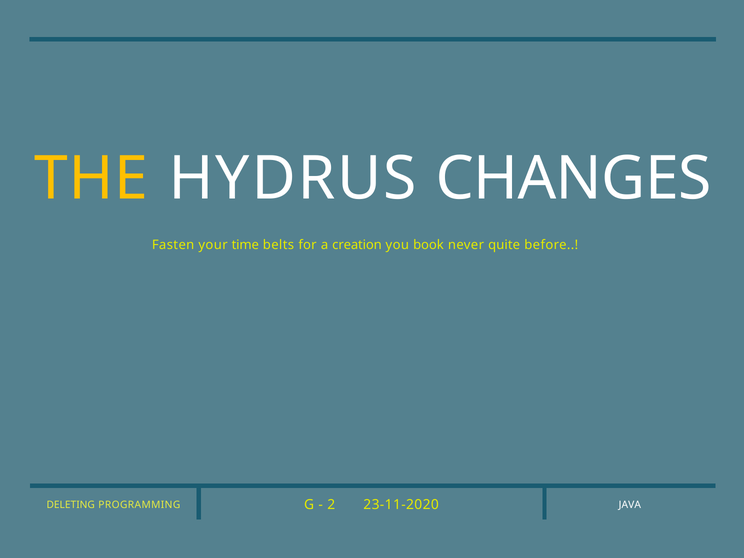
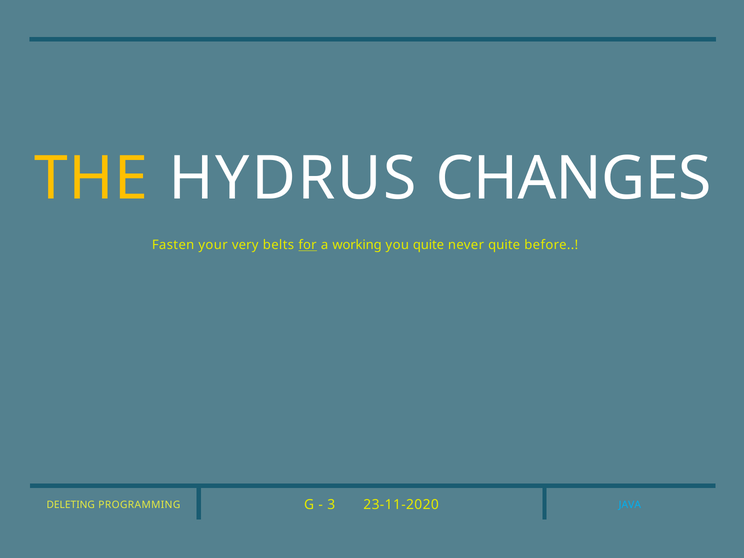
time: time -> very
for underline: none -> present
creation: creation -> working
you book: book -> quite
2: 2 -> 3
JAVA colour: white -> light blue
